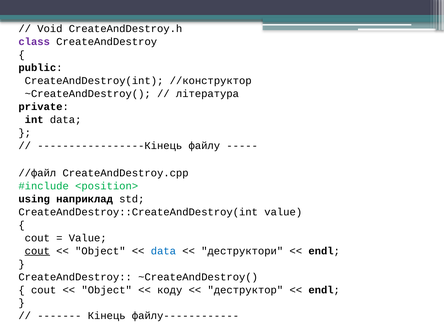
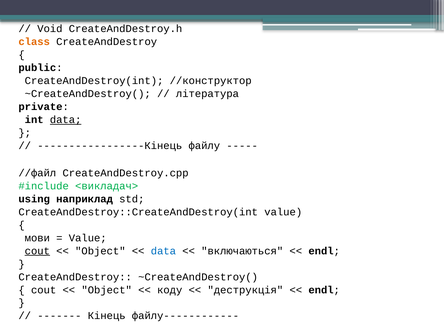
class colour: purple -> orange
data at (66, 120) underline: none -> present
<position>: <position> -> <викладач>
cout at (37, 238): cout -> мови
деструктори: деструктори -> включаються
деструктор: деструктор -> деструкція
